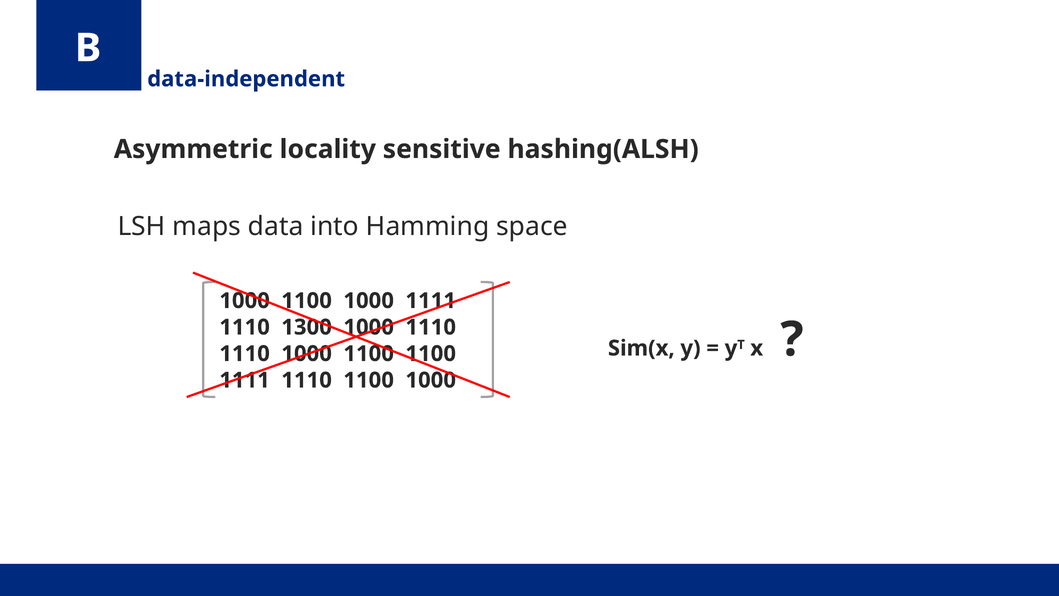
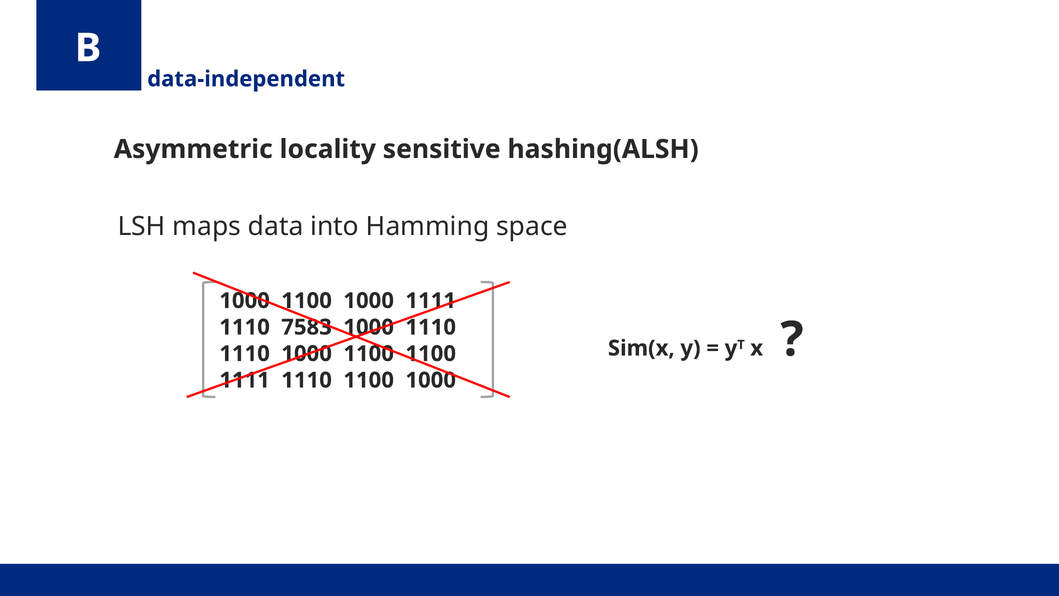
1300: 1300 -> 7583
